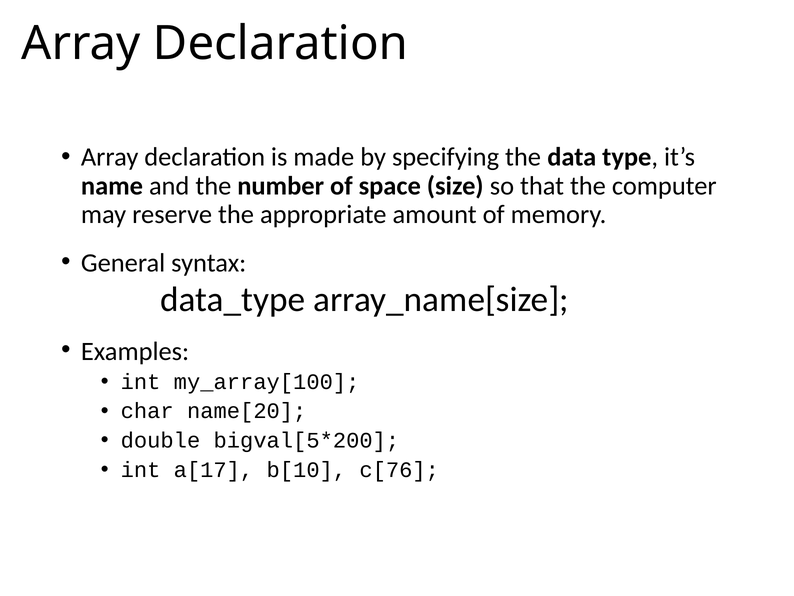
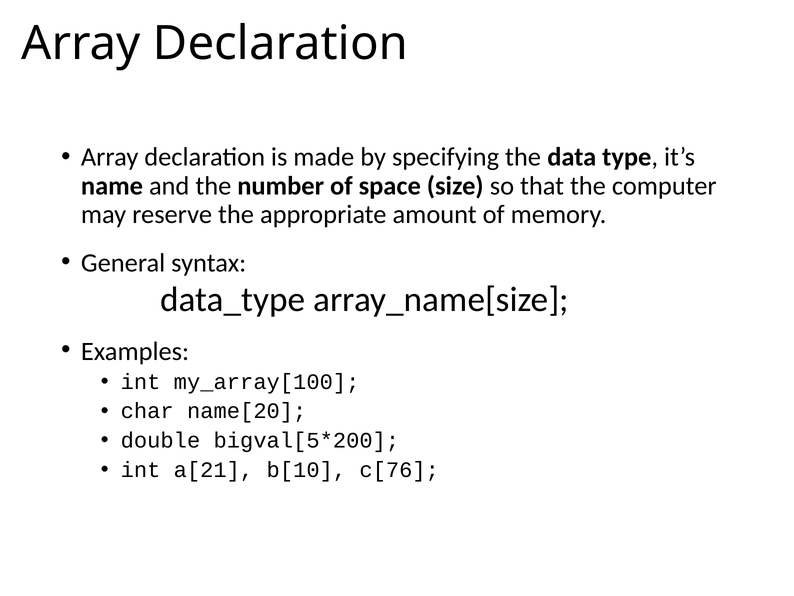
a[17: a[17 -> a[21
